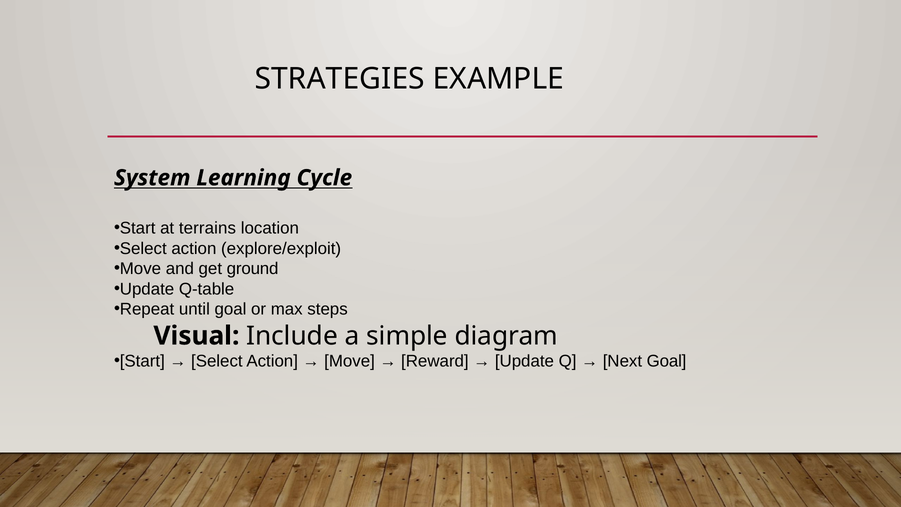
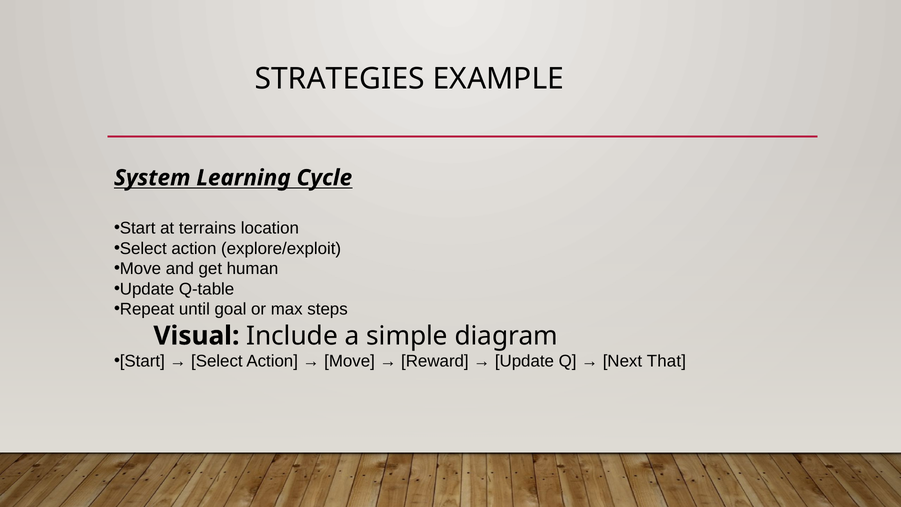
ground: ground -> human
Next Goal: Goal -> That
